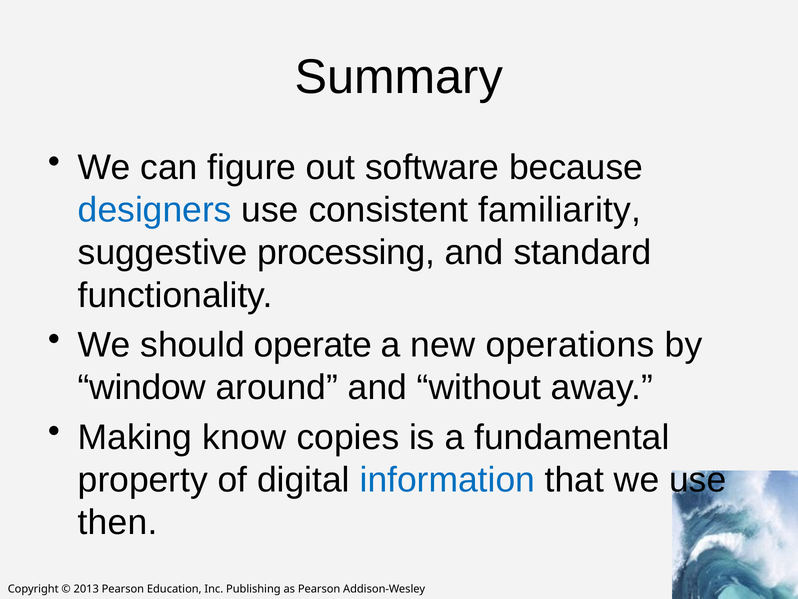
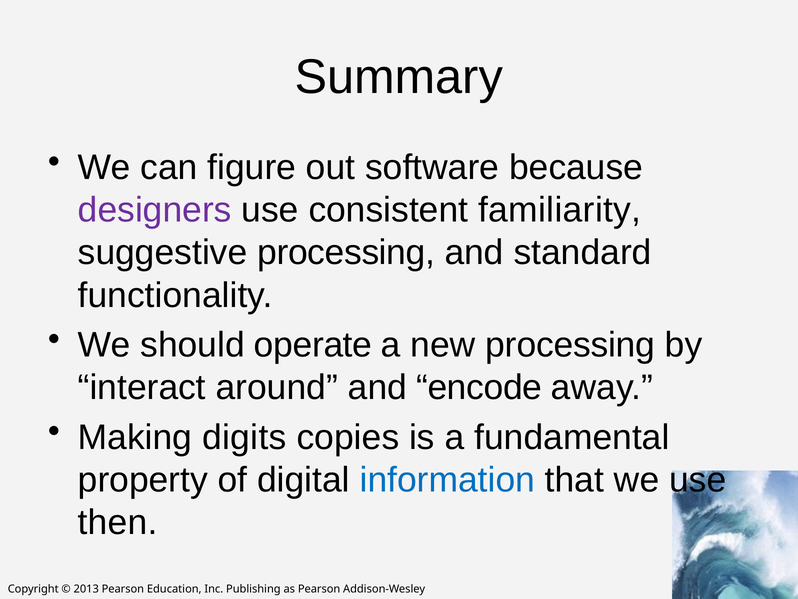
designers colour: blue -> purple
new operations: operations -> processing
window: window -> interact
without: without -> encode
know: know -> digits
